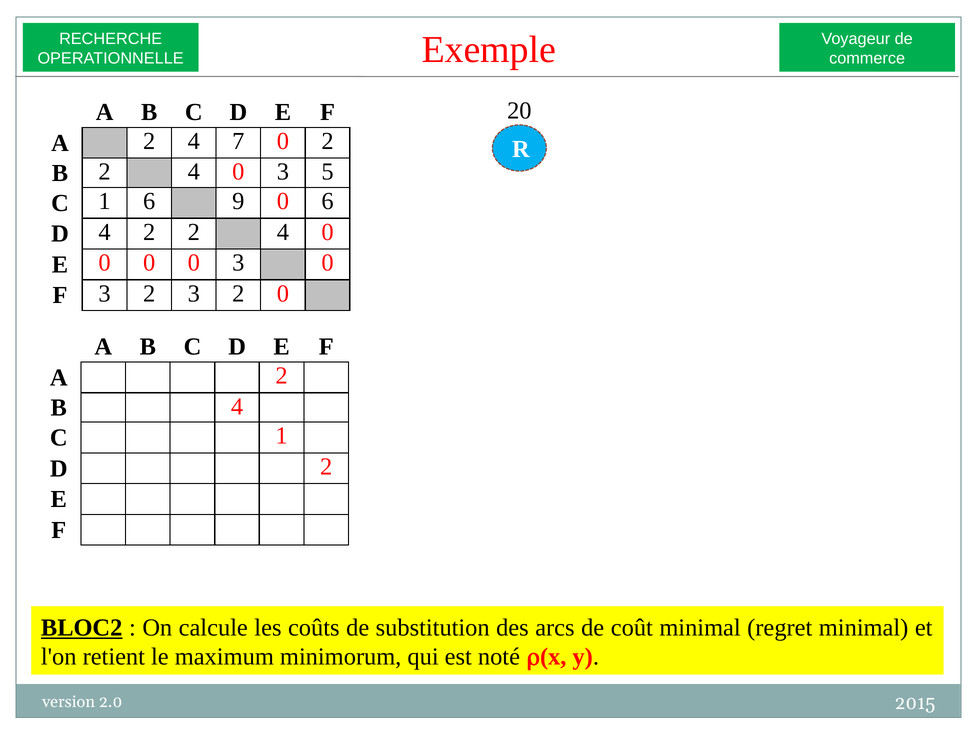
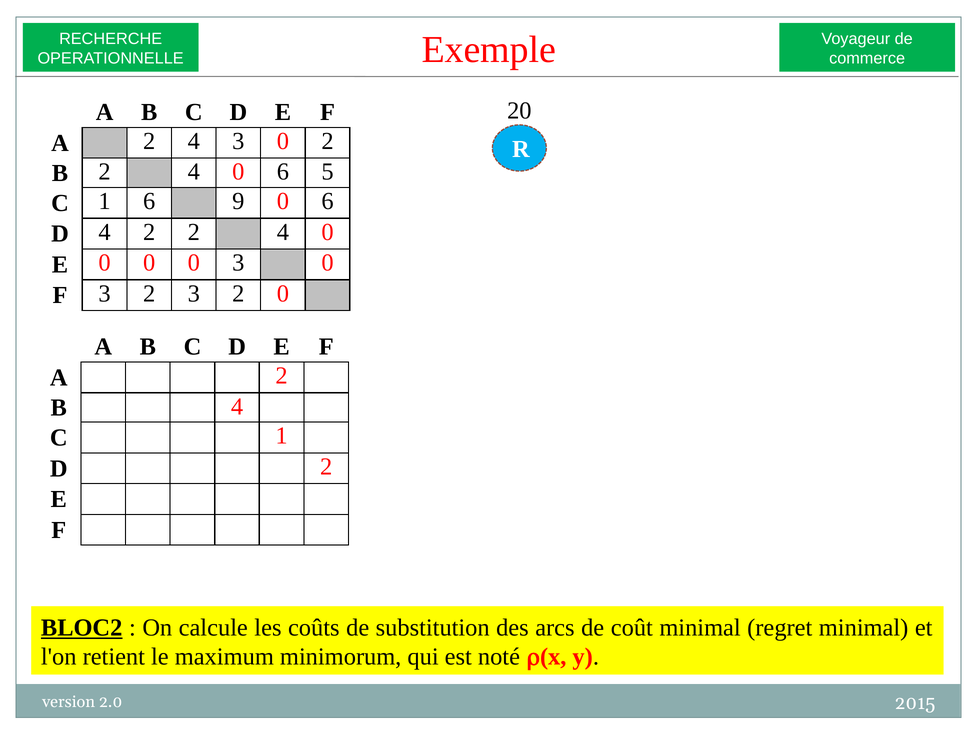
4 7: 7 -> 3
4 0 3: 3 -> 6
